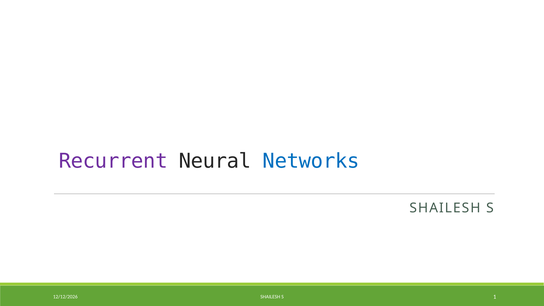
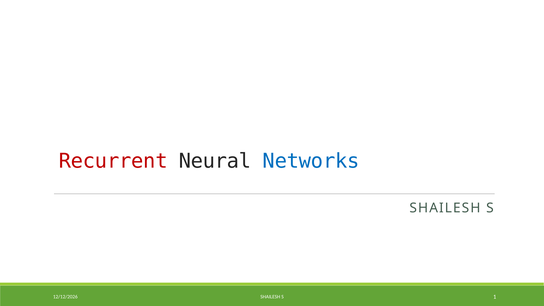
Recurrent colour: purple -> red
